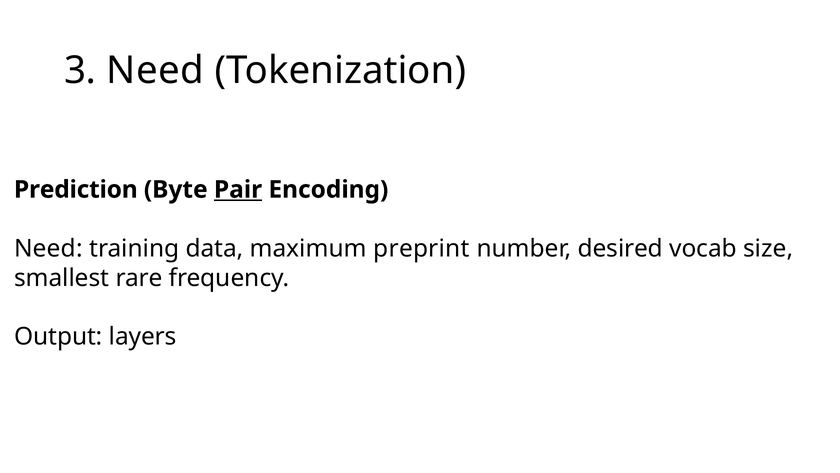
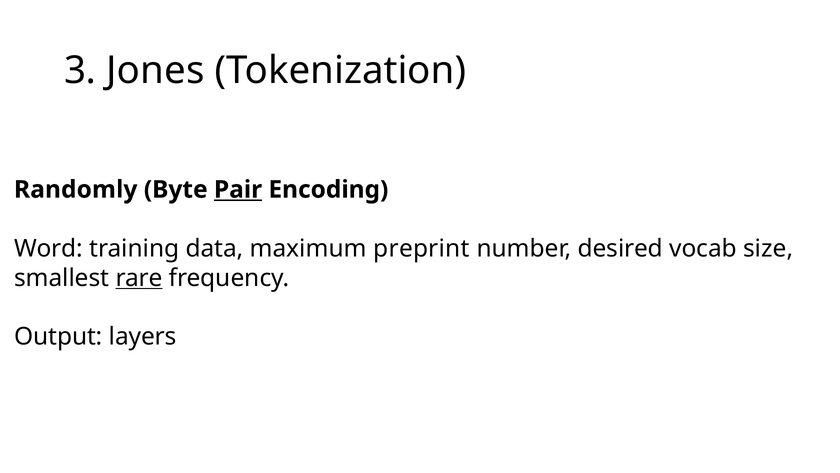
3 Need: Need -> Jones
Prediction: Prediction -> Randomly
Need at (48, 248): Need -> Word
rare underline: none -> present
